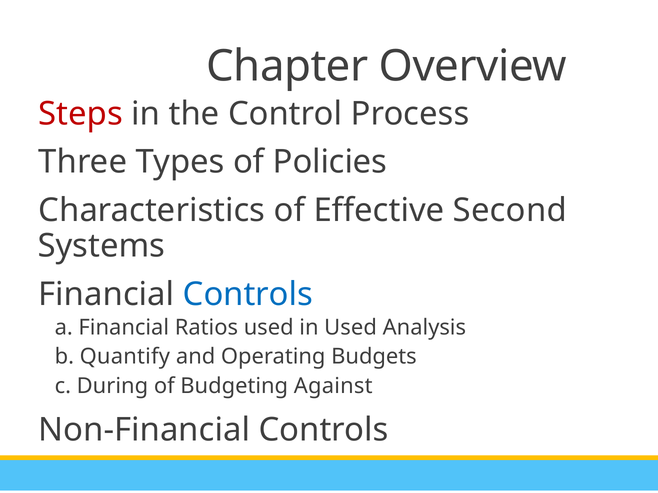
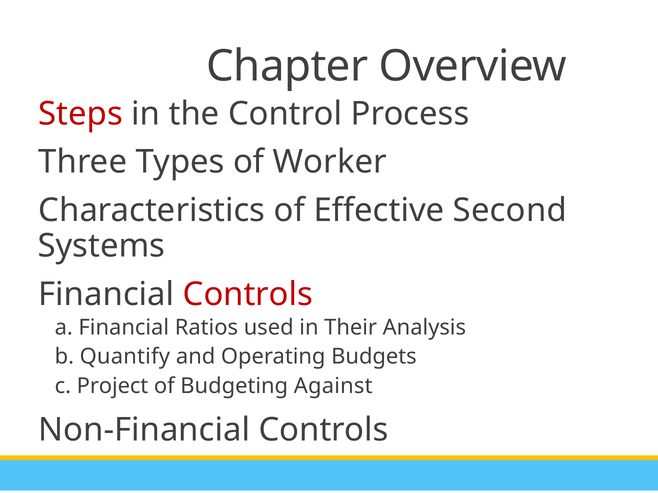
Policies: Policies -> Worker
Controls at (248, 295) colour: blue -> red
in Used: Used -> Their
During: During -> Project
